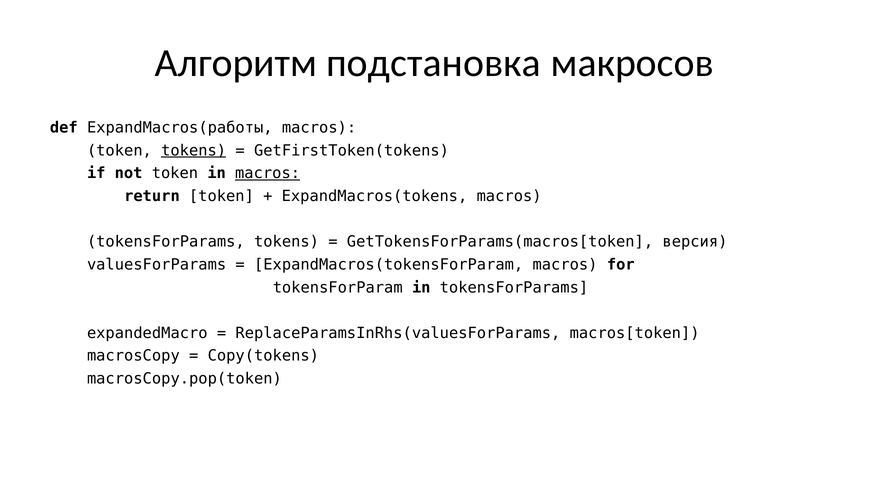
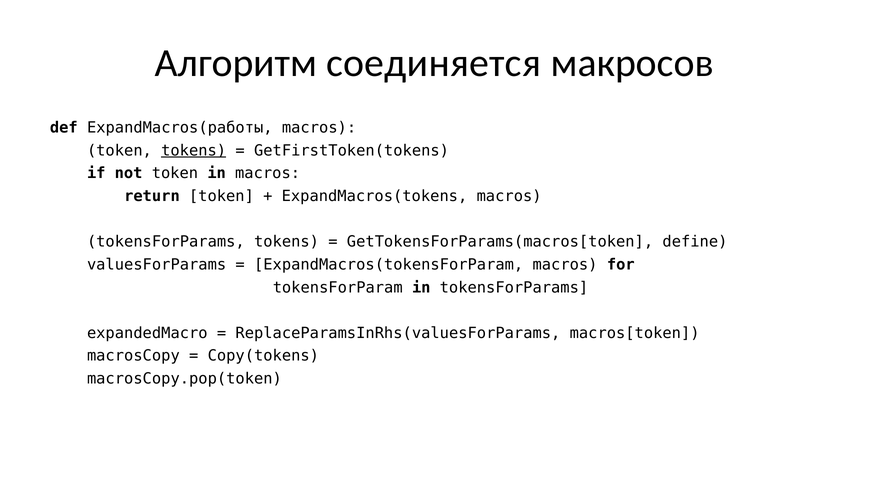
подстановка: подстановка -> соединяется
macros at (268, 173) underline: present -> none
версия: версия -> define
